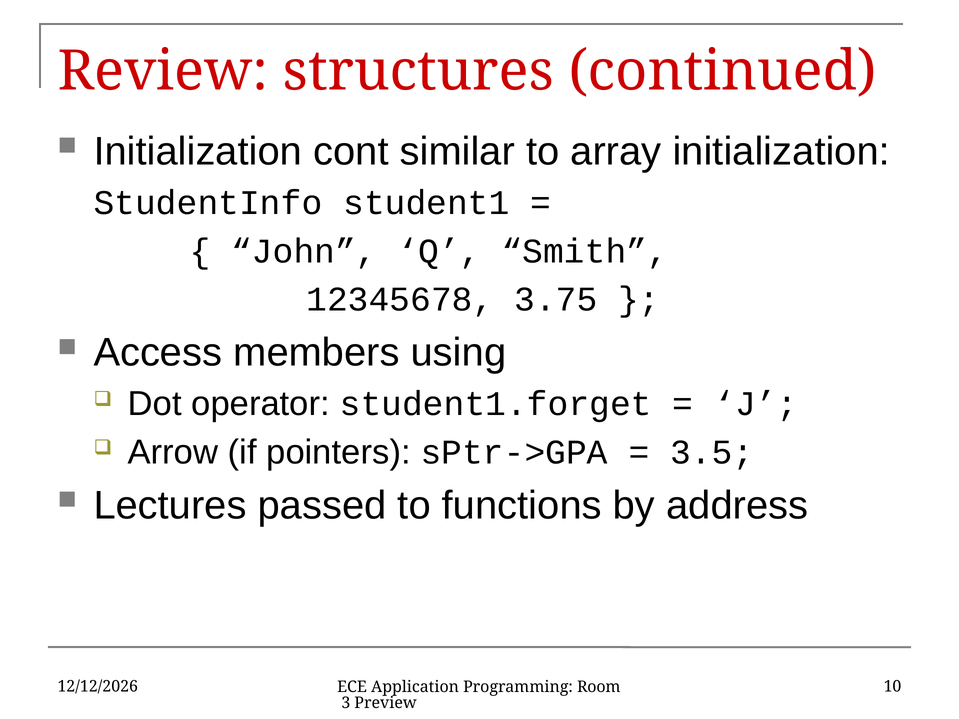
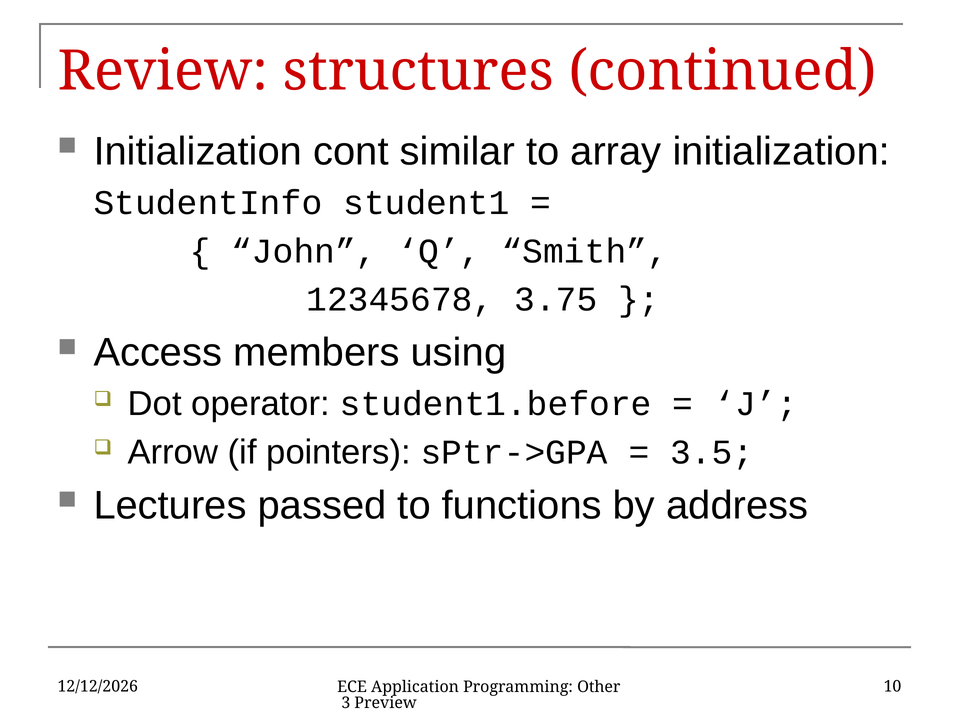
student1.forget: student1.forget -> student1.before
Room: Room -> Other
